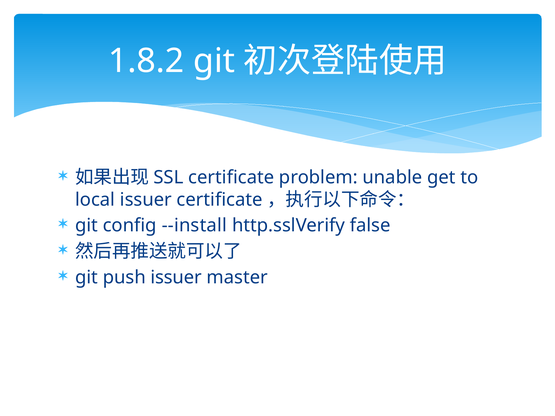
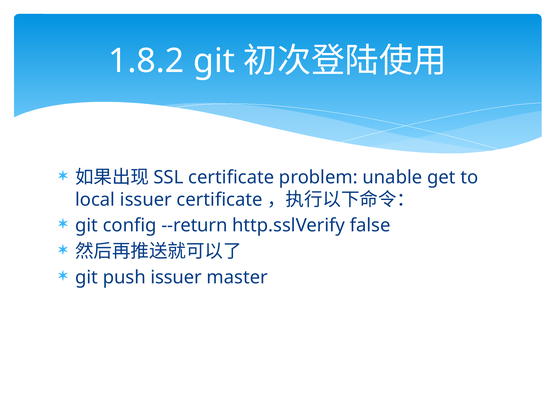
--install: --install -> --return
